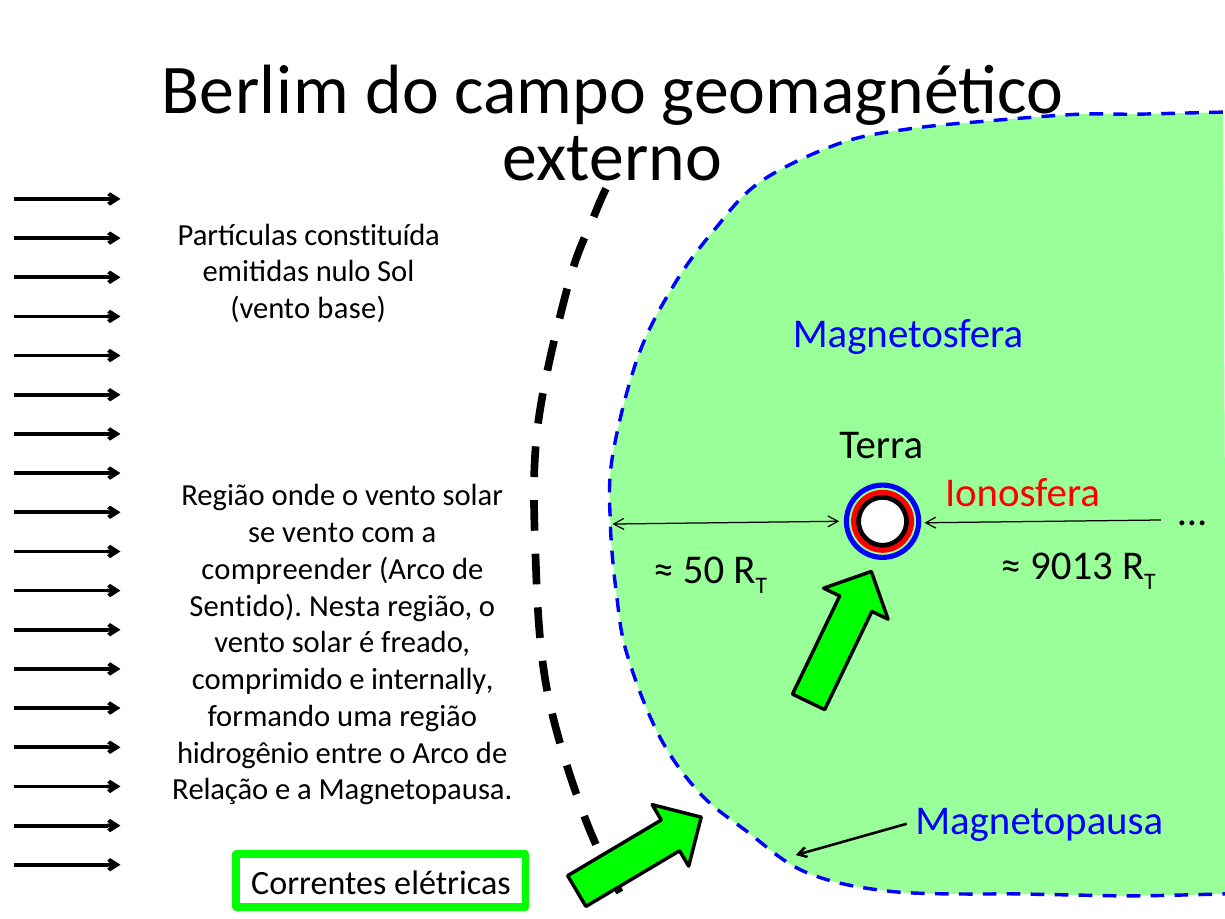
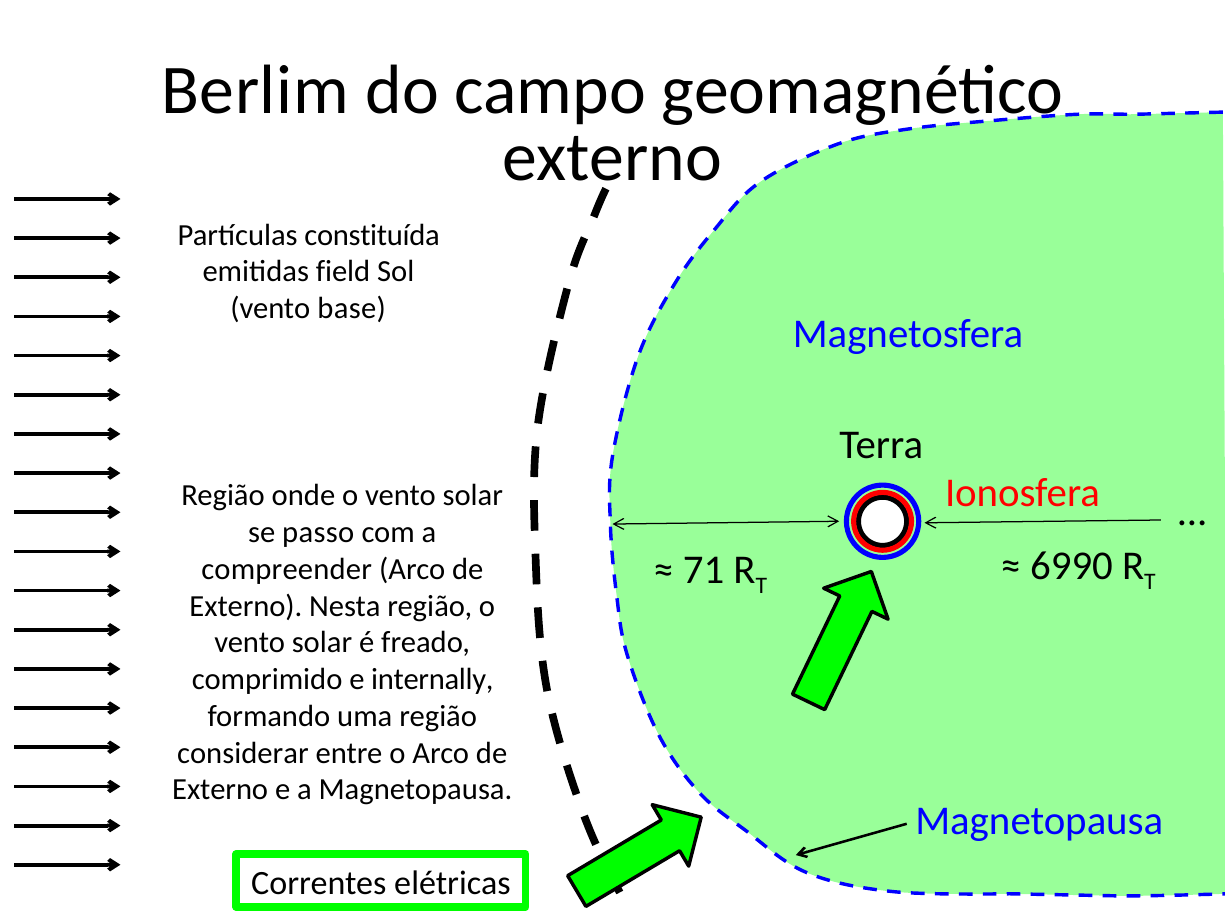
nulo: nulo -> field
se vento: vento -> passo
50: 50 -> 71
9013: 9013 -> 6990
Sentido at (246, 606): Sentido -> Externo
hidrogênio: hidrogênio -> considerar
Relação at (220, 790): Relação -> Externo
